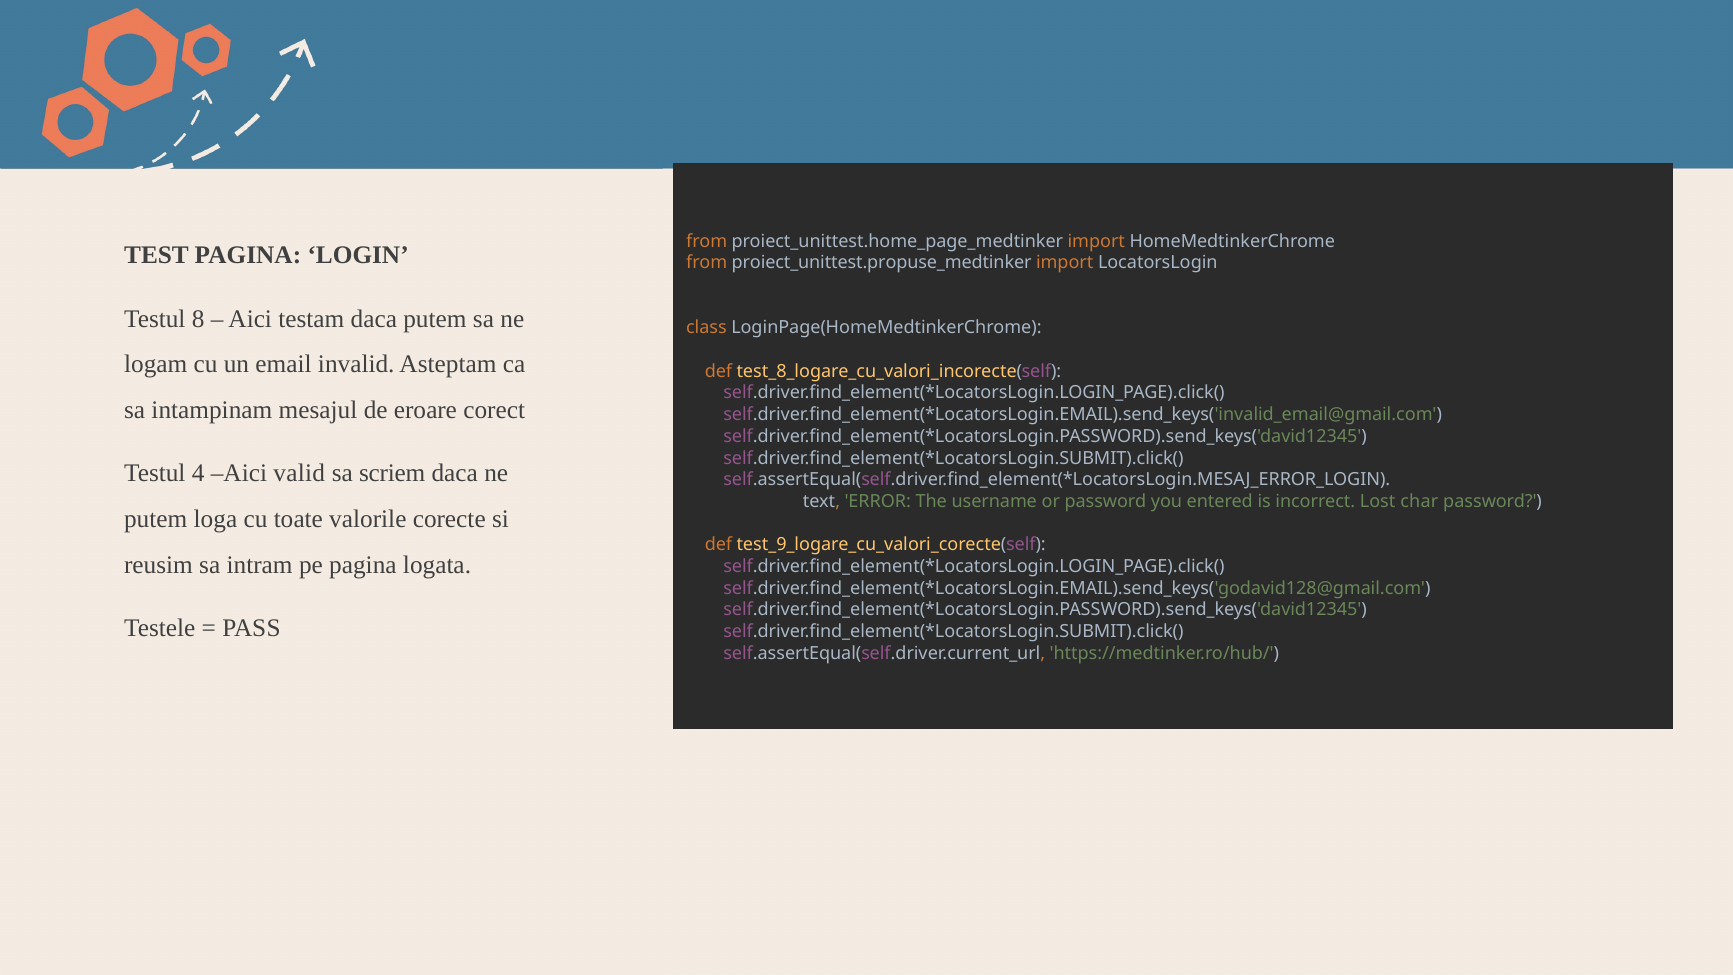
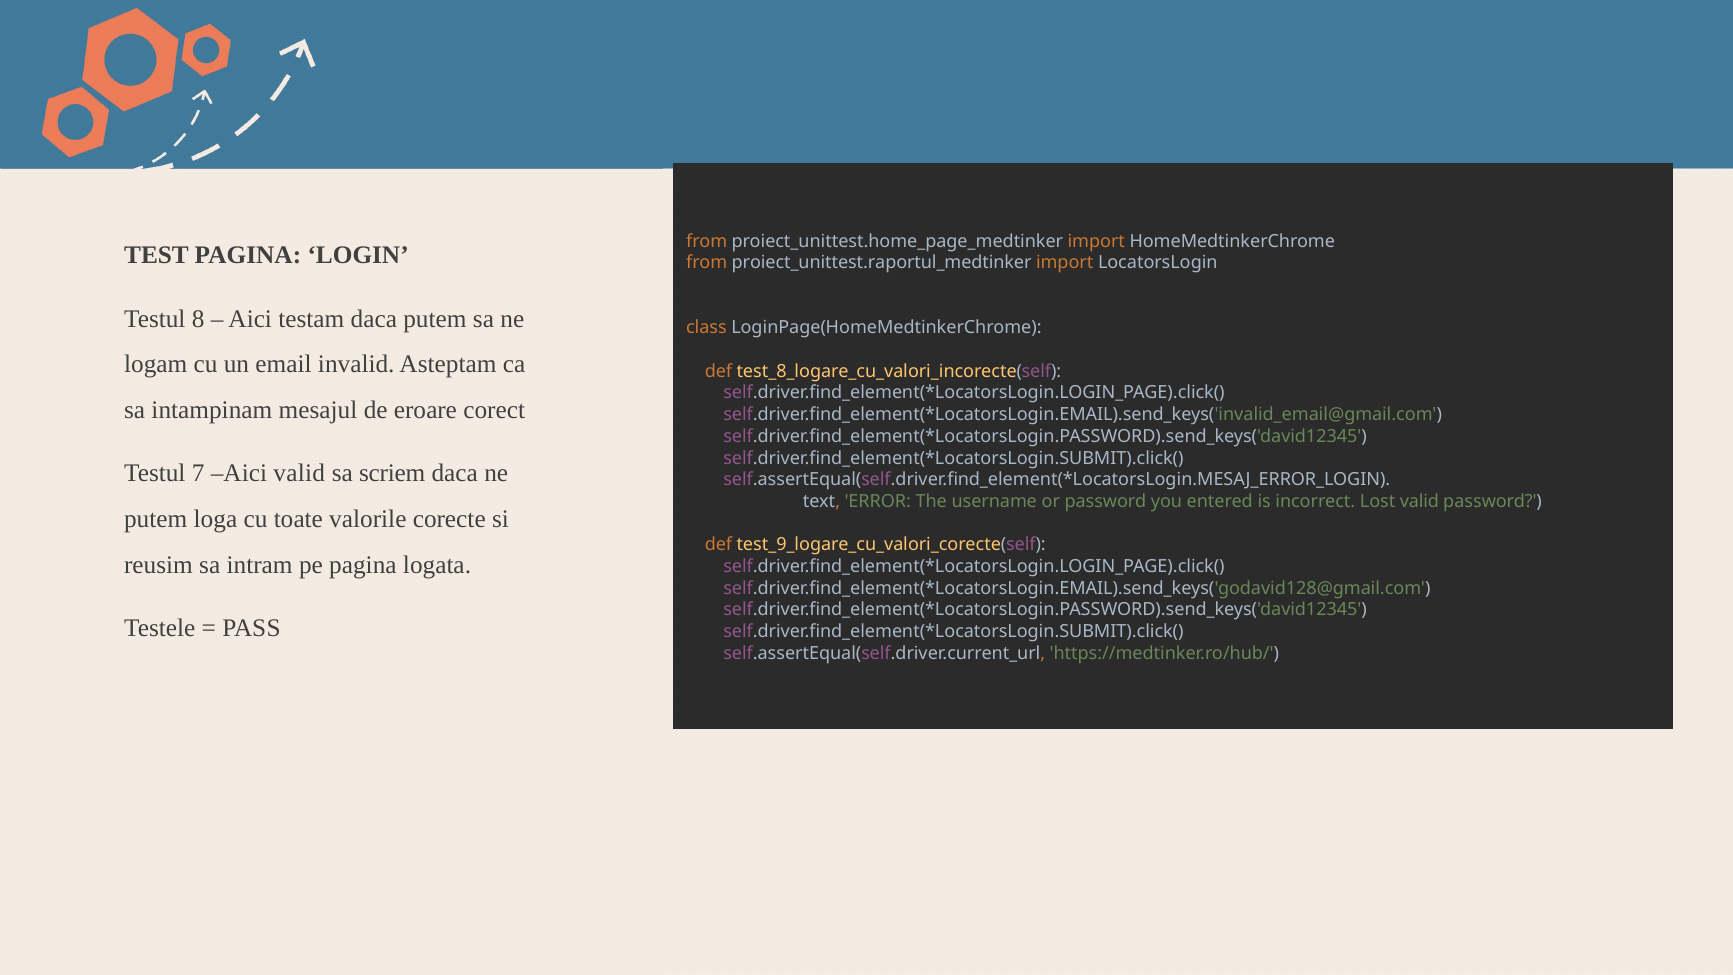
proiect_unittest.propuse_medtinker: proiect_unittest.propuse_medtinker -> proiect_unittest.raportul_medtinker
4: 4 -> 7
Lost char: char -> valid
